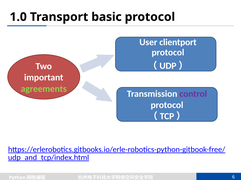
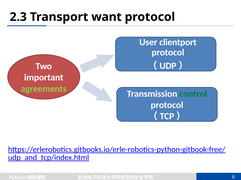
1.0: 1.0 -> 2.3
basic: basic -> want
control colour: purple -> green
